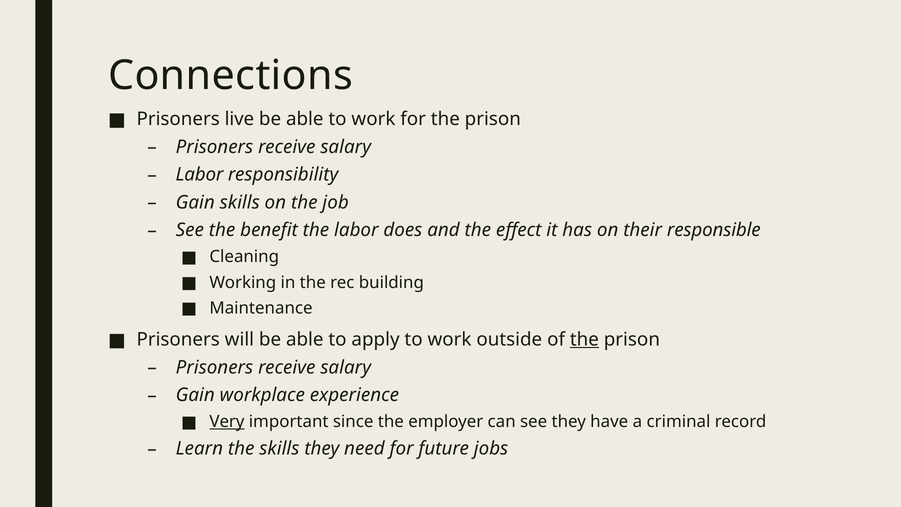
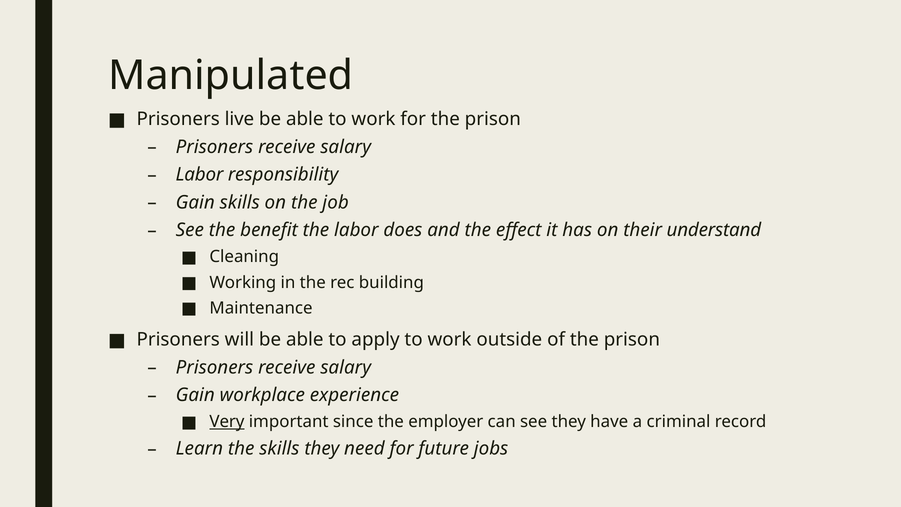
Connections: Connections -> Manipulated
responsible: responsible -> understand
the at (584, 339) underline: present -> none
